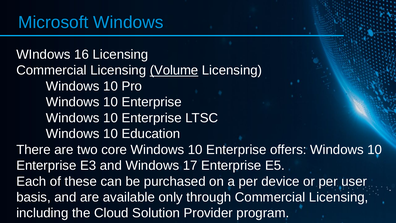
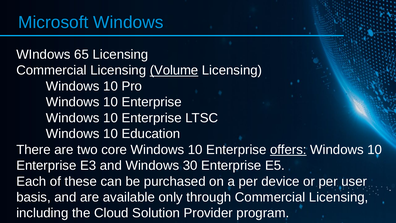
16: 16 -> 65
offers underline: none -> present
17: 17 -> 30
